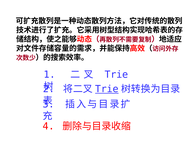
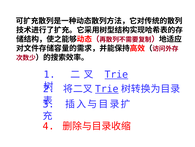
Trie at (116, 74) underline: none -> present
